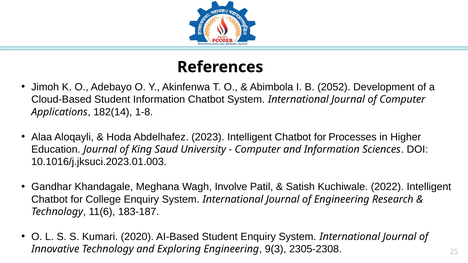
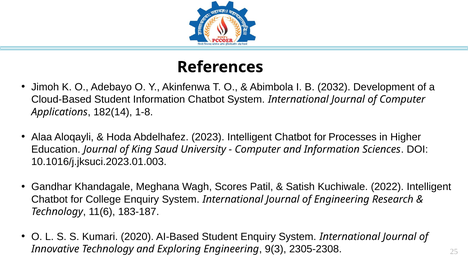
2052: 2052 -> 2032
Involve: Involve -> Scores
